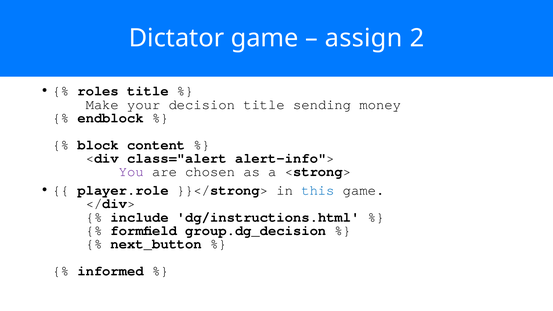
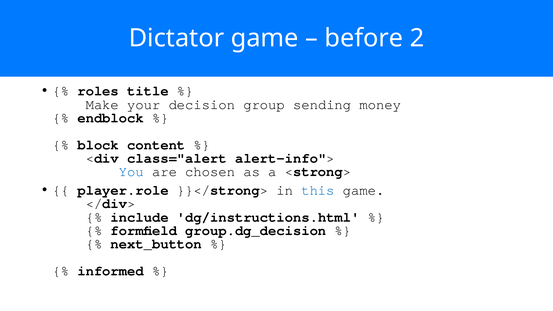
assign: assign -> before
decision title: title -> group
You colour: purple -> blue
